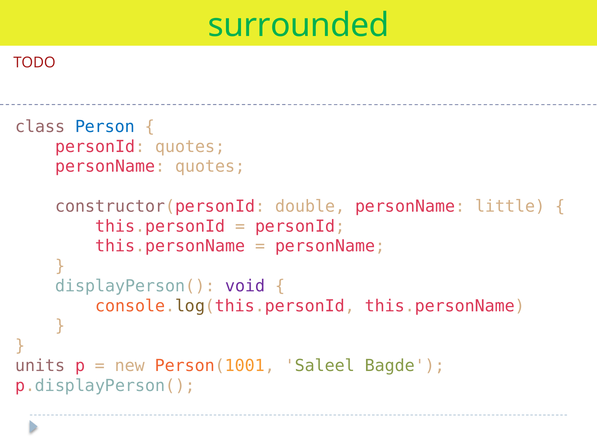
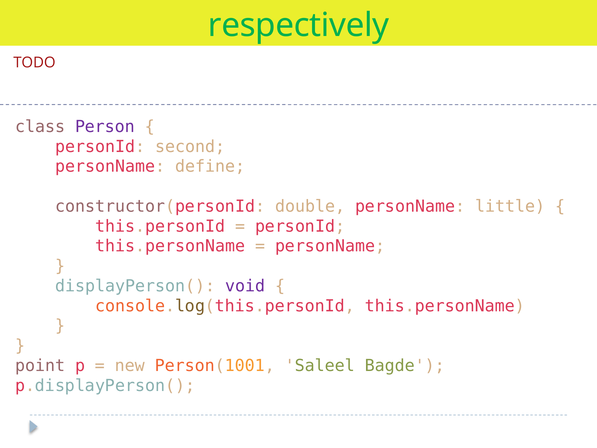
surrounded: surrounded -> respectively
Person colour: blue -> purple
personId quotes: quotes -> second
personName quotes: quotes -> define
units: units -> point
